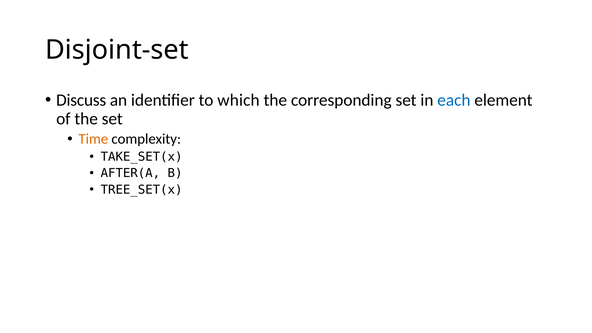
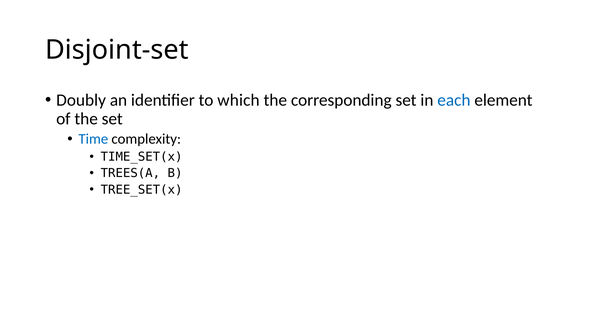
Discuss: Discuss -> Doubly
Time colour: orange -> blue
TAKE_SET(x: TAKE_SET(x -> TIME_SET(x
AFTER(A: AFTER(A -> TREES(A
